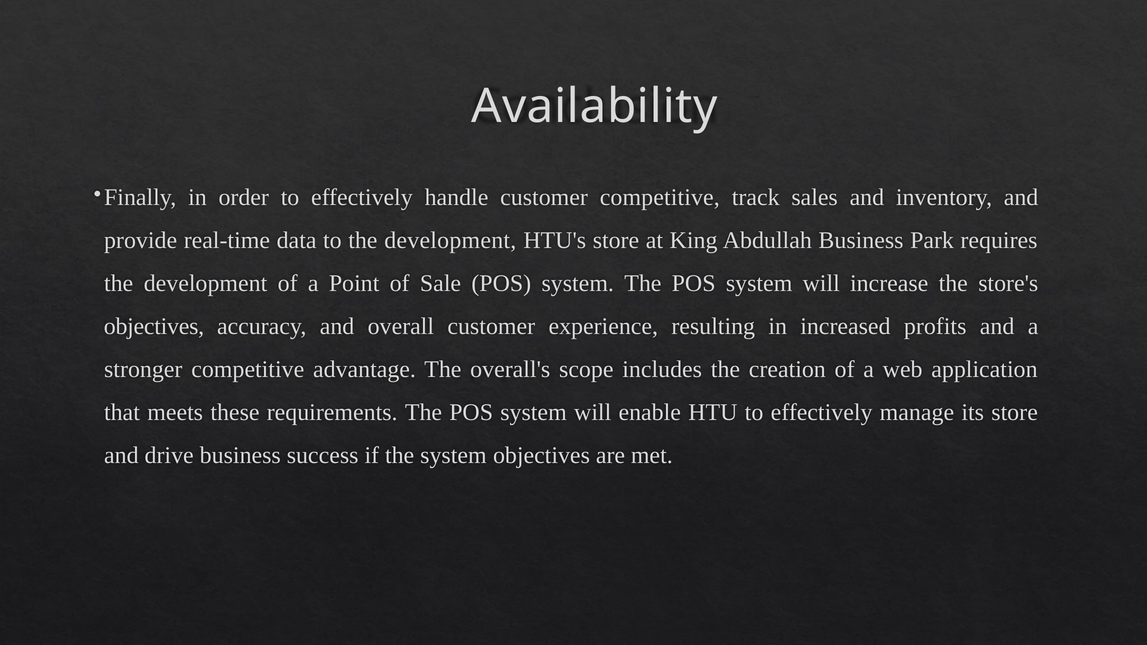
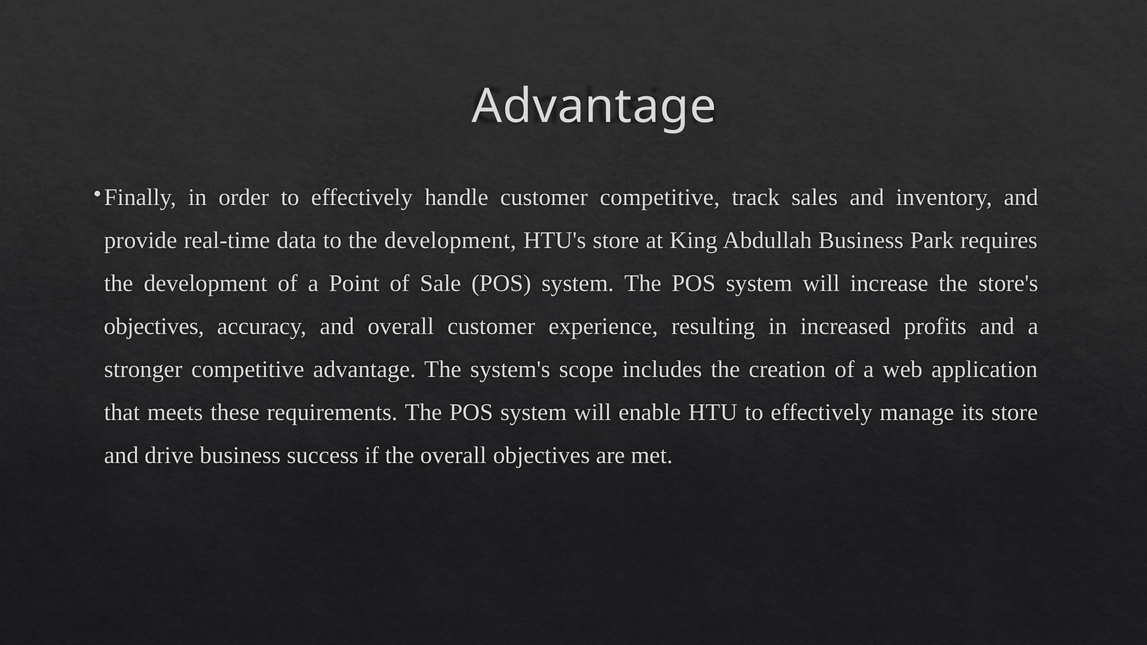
Availability at (594, 106): Availability -> Advantage
overall's: overall's -> system's
the system: system -> overall
